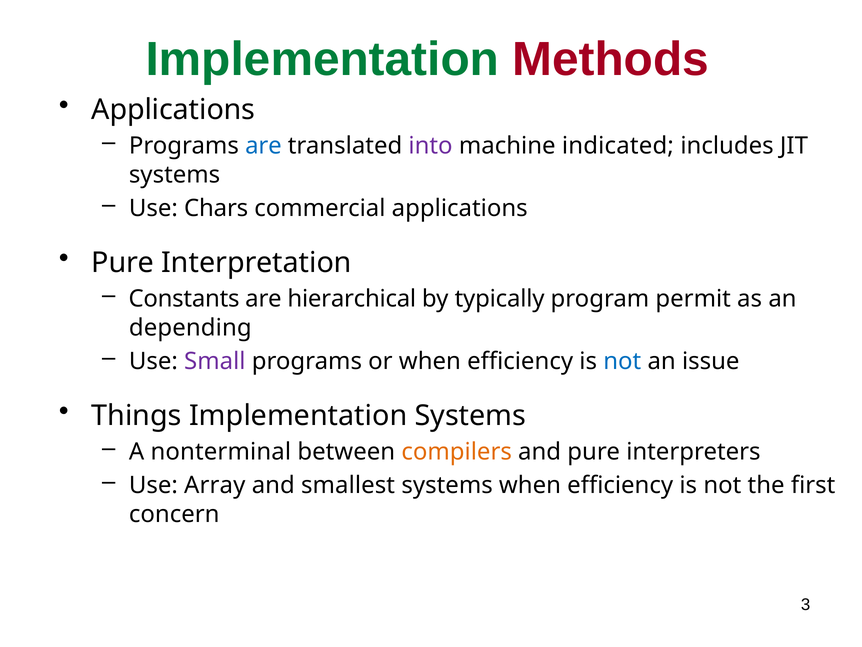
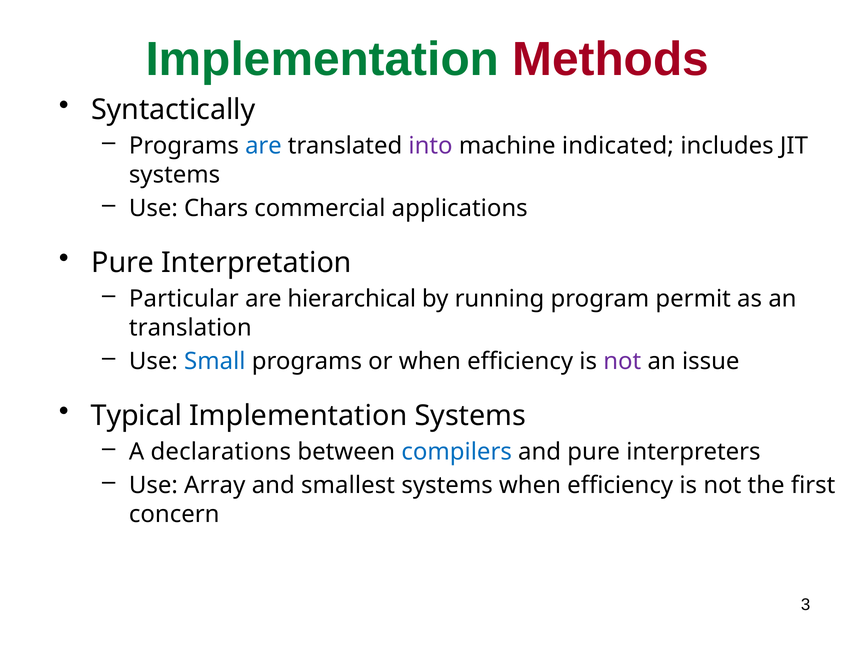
Applications at (173, 110): Applications -> Syntactically
Constants: Constants -> Particular
typically: typically -> running
depending: depending -> translation
Small colour: purple -> blue
not at (622, 361) colour: blue -> purple
Things: Things -> Typical
nonterminal: nonterminal -> declarations
compilers colour: orange -> blue
